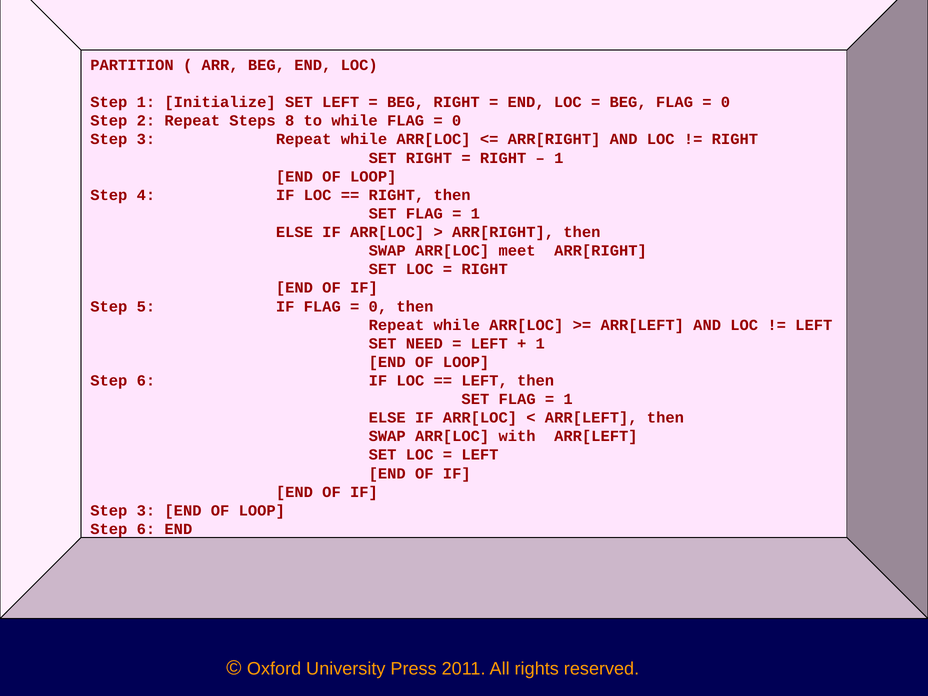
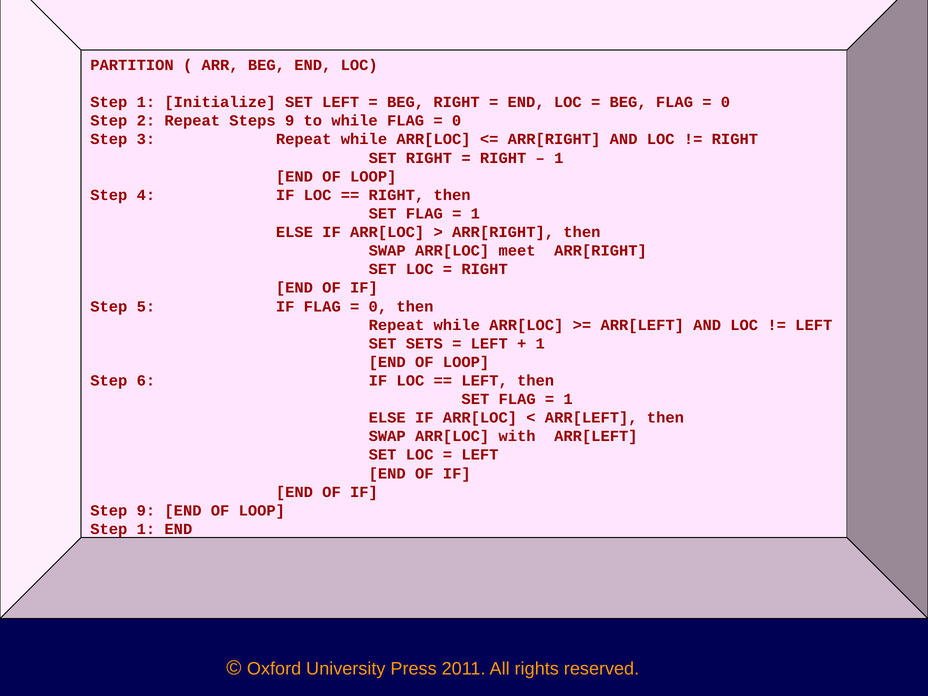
Steps 8: 8 -> 9
NEED: NEED -> SETS
3 at (146, 511): 3 -> 9
6 at (146, 529): 6 -> 1
